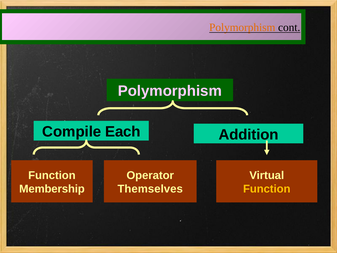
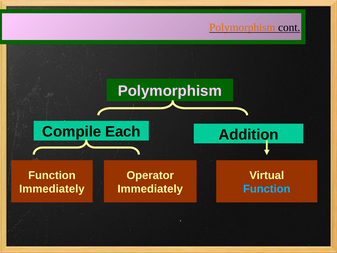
Membership at (52, 189): Membership -> Immediately
Themselves at (150, 189): Themselves -> Immediately
Function at (267, 189) colour: yellow -> light blue
